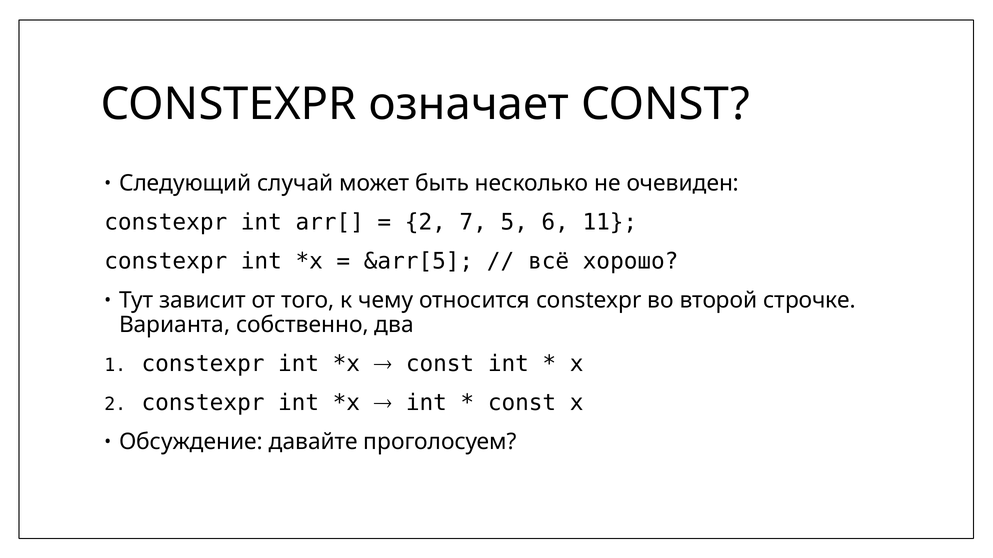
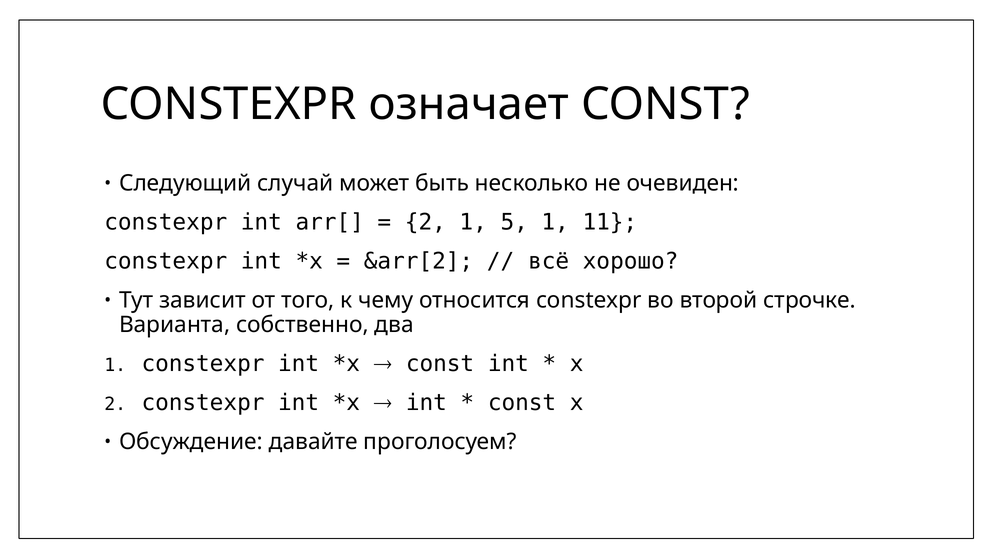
2 7: 7 -> 1
5 6: 6 -> 1
&arr[5: &arr[5 -> &arr[2
